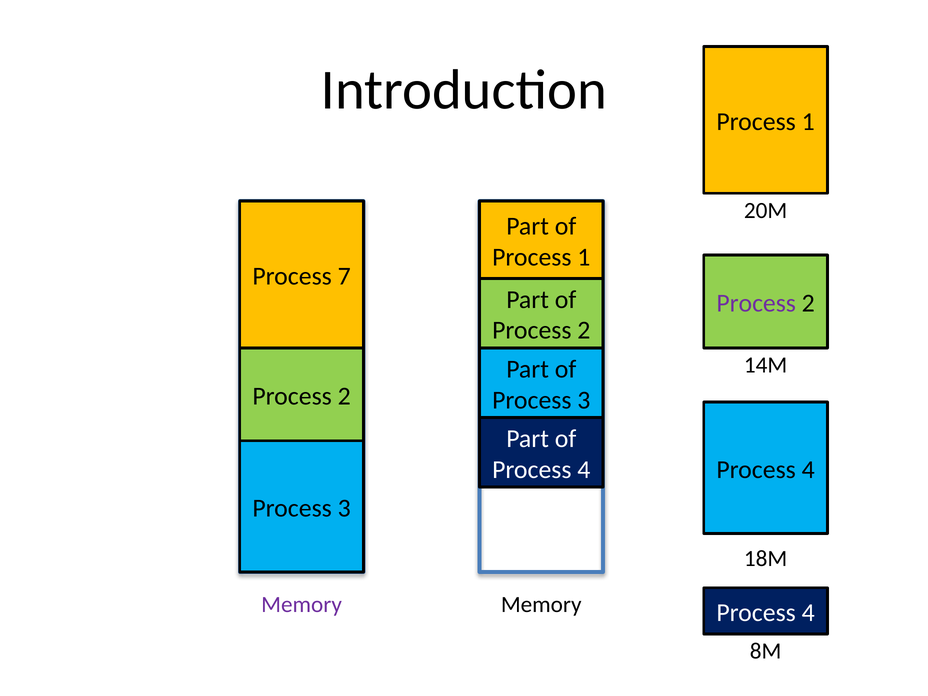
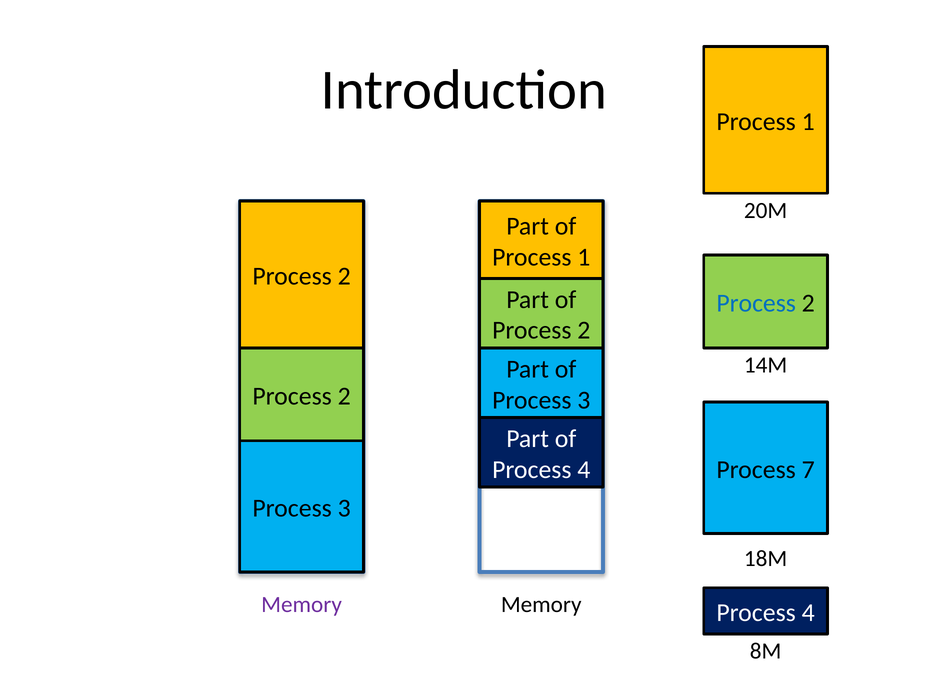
7 at (344, 276): 7 -> 2
Process at (756, 303) colour: purple -> blue
4 at (808, 470): 4 -> 7
